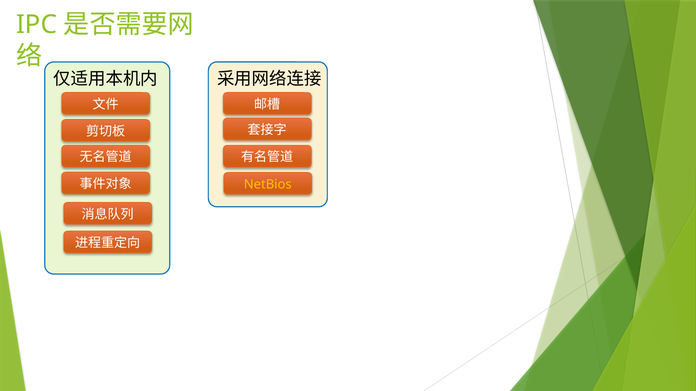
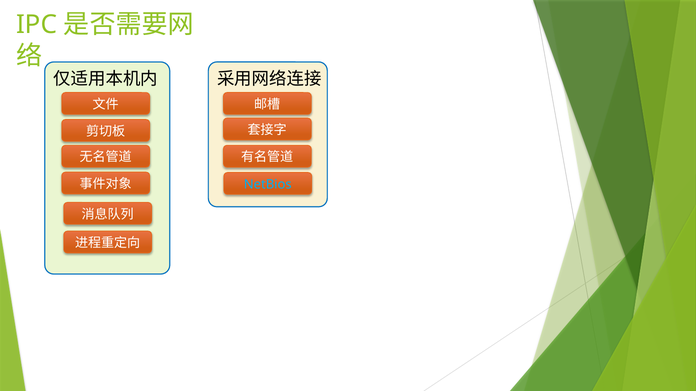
NetBios colour: yellow -> light blue
